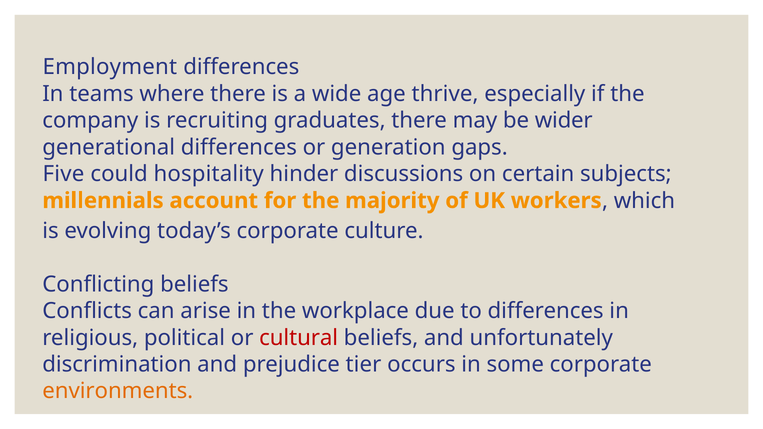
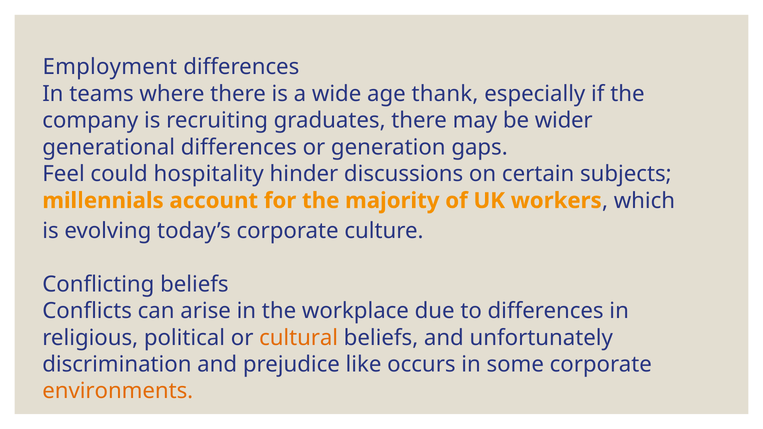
thrive: thrive -> thank
Five: Five -> Feel
cultural colour: red -> orange
tier: tier -> like
